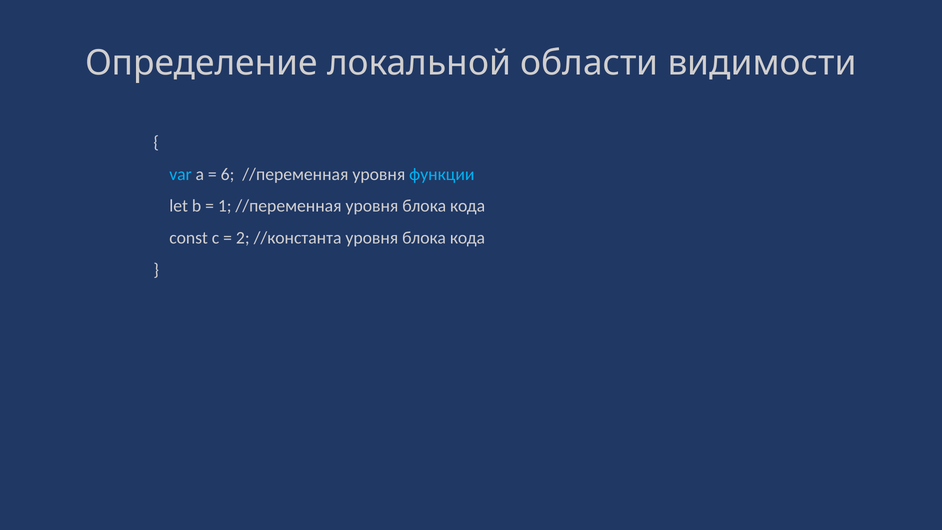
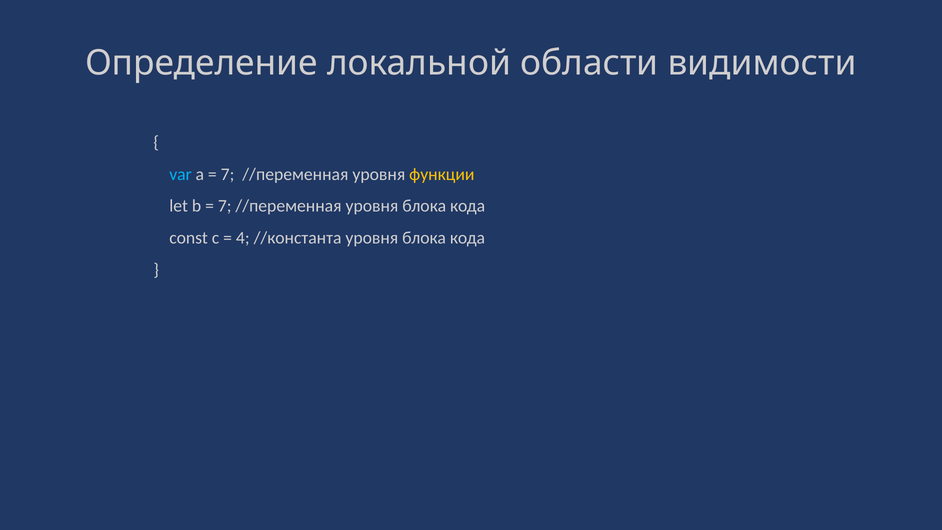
6 at (228, 174): 6 -> 7
функции colour: light blue -> yellow
1 at (225, 206): 1 -> 7
2: 2 -> 4
